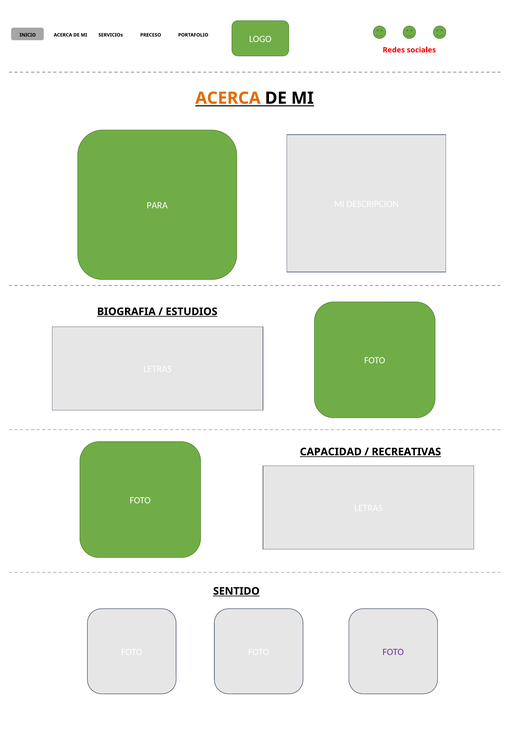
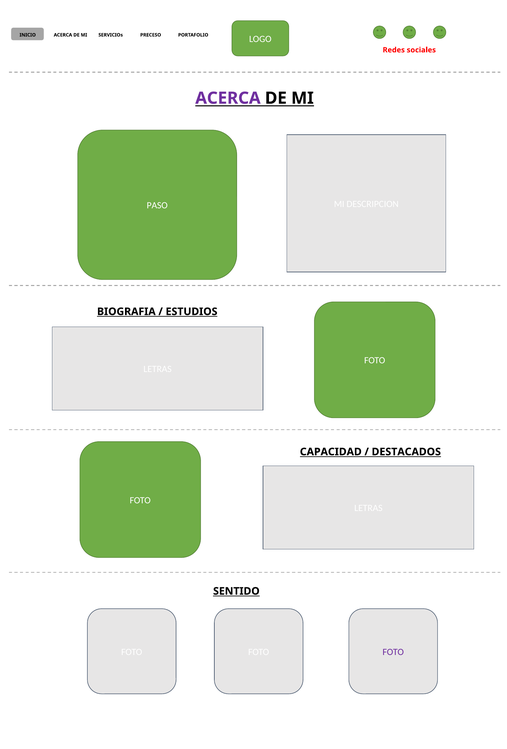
ACERCA at (228, 98) colour: orange -> purple
PARA: PARA -> PASO
RECREATIVAS: RECREATIVAS -> DESTACADOS
